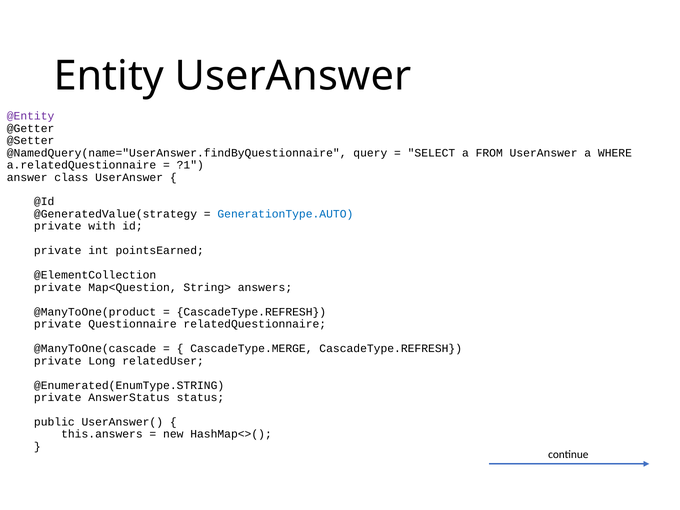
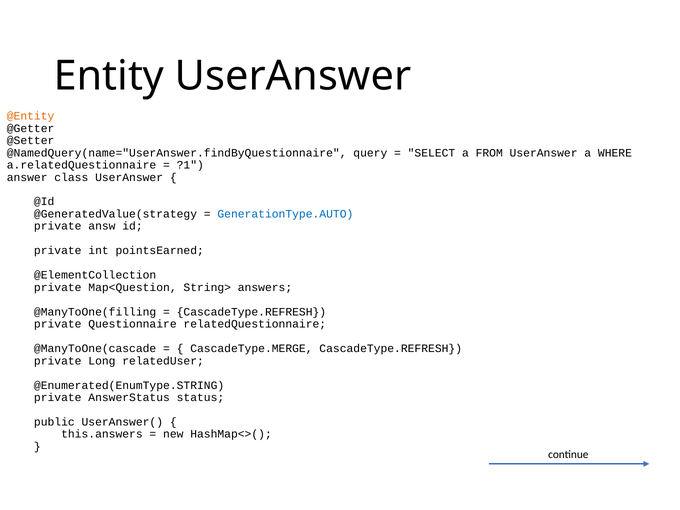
@Entity colour: purple -> orange
with: with -> answ
@ManyToOne(product: @ManyToOne(product -> @ManyToOne(filling
